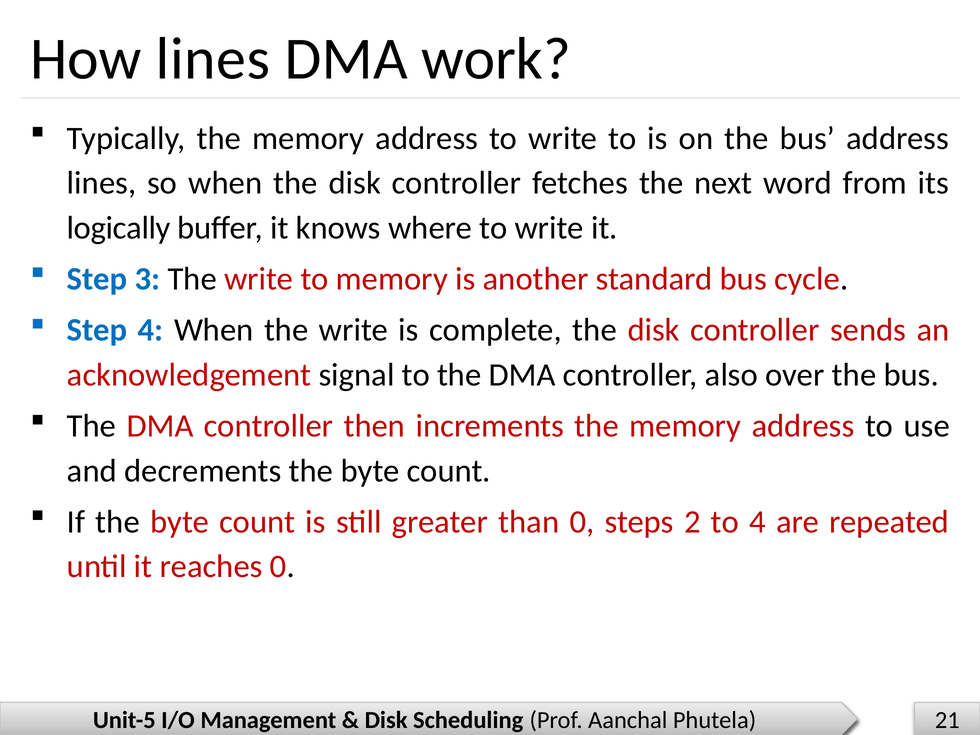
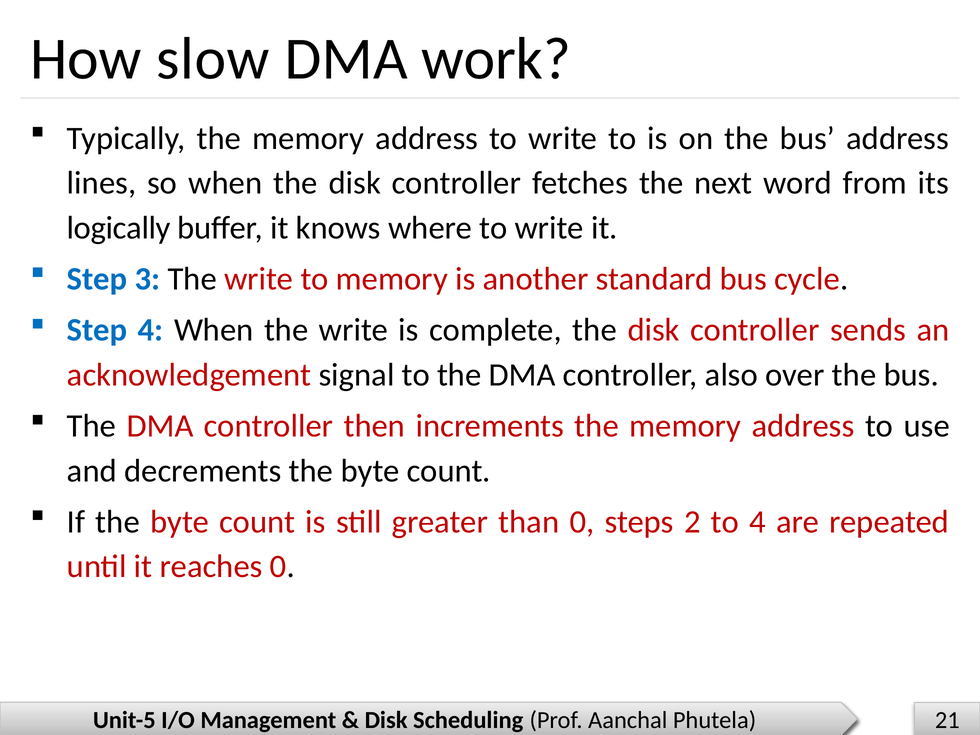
How lines: lines -> slow
